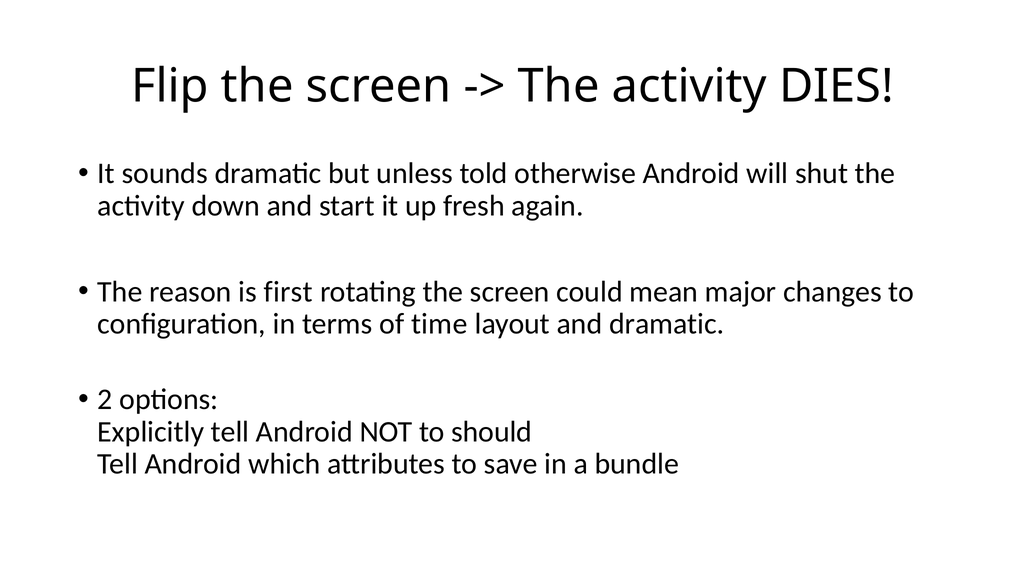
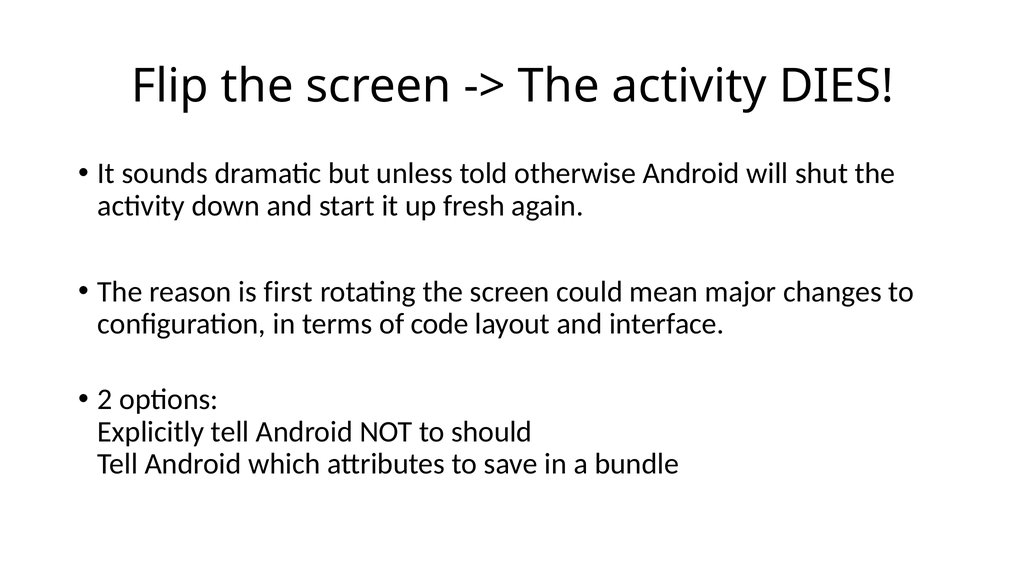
time: time -> code
and dramatic: dramatic -> interface
